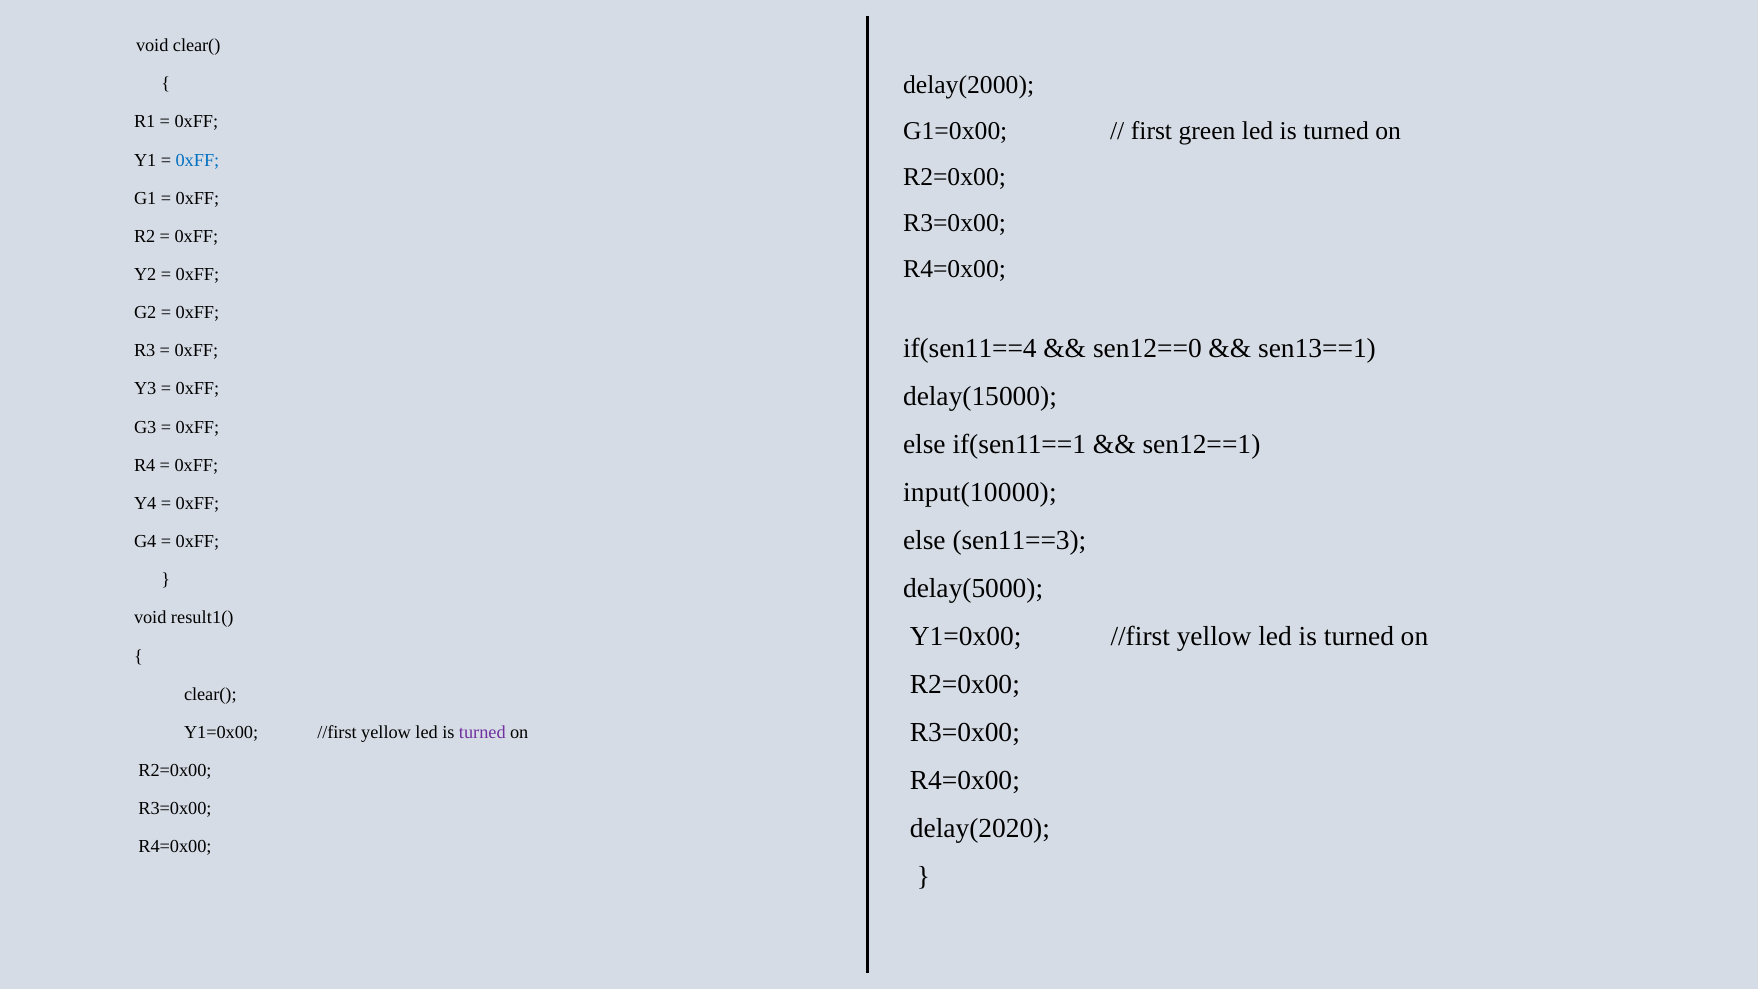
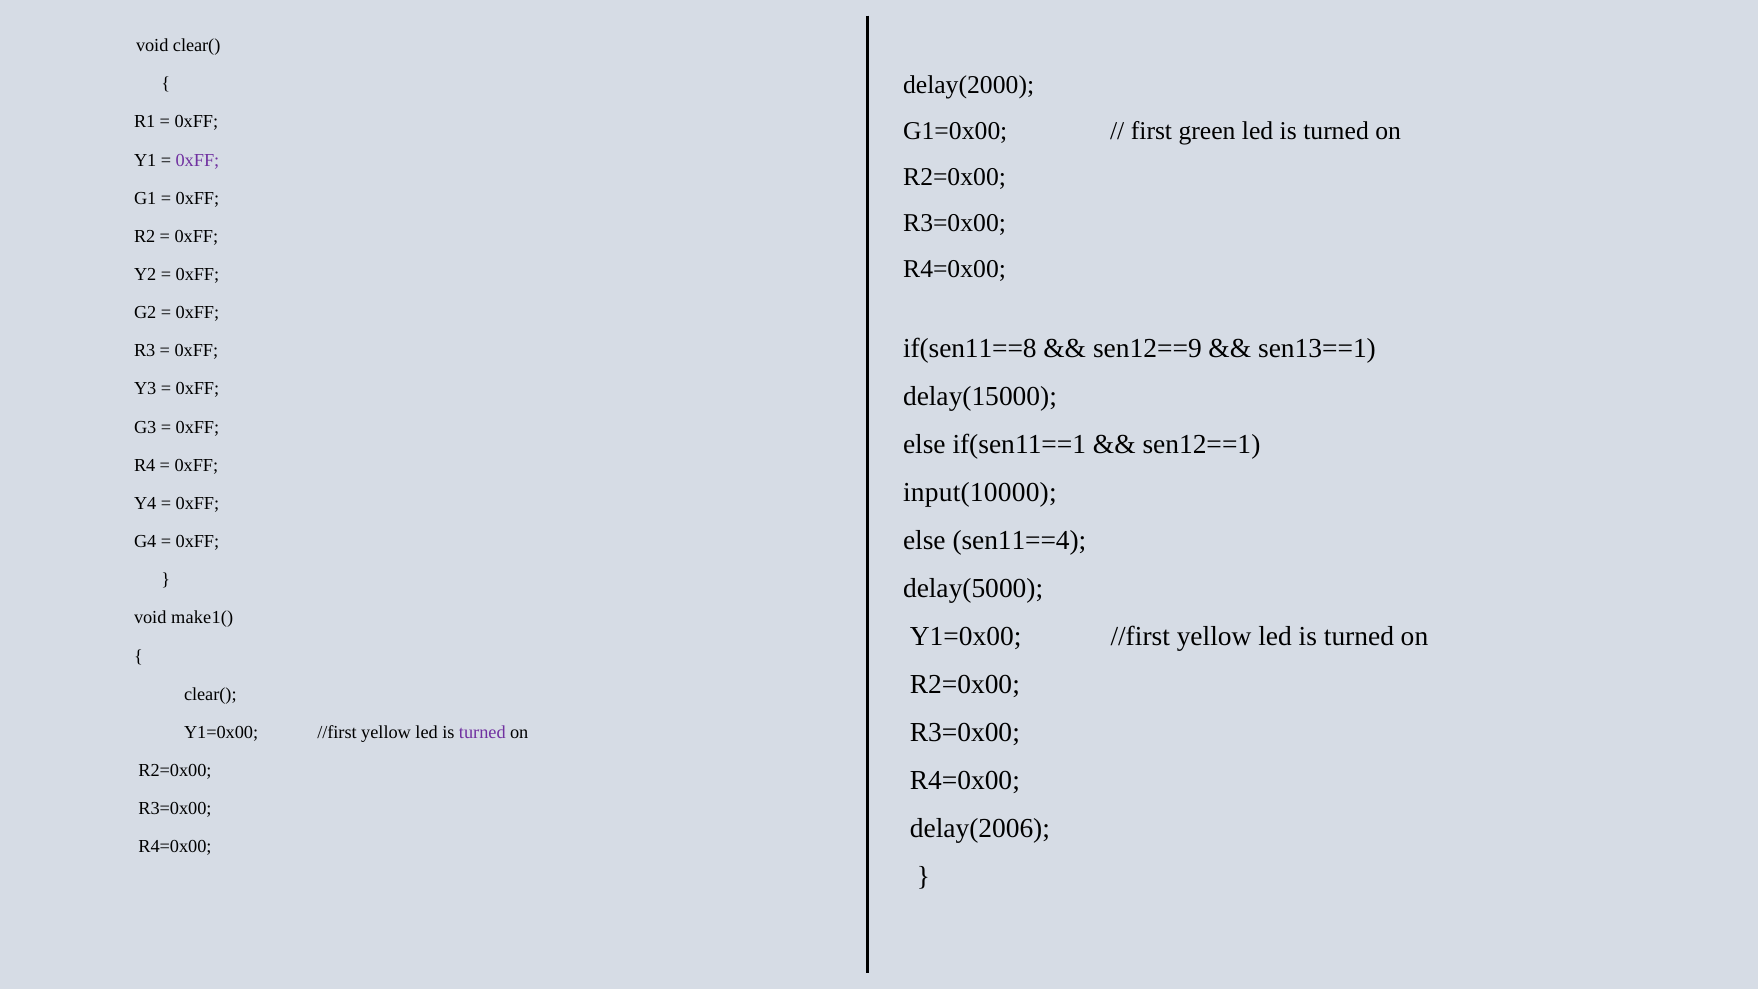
0xFF at (197, 160) colour: blue -> purple
if(sen11==4: if(sen11==4 -> if(sen11==8
sen12==0: sen12==0 -> sen12==9
sen11==3: sen11==3 -> sen11==4
result1(: result1( -> make1(
delay(2020: delay(2020 -> delay(2006
